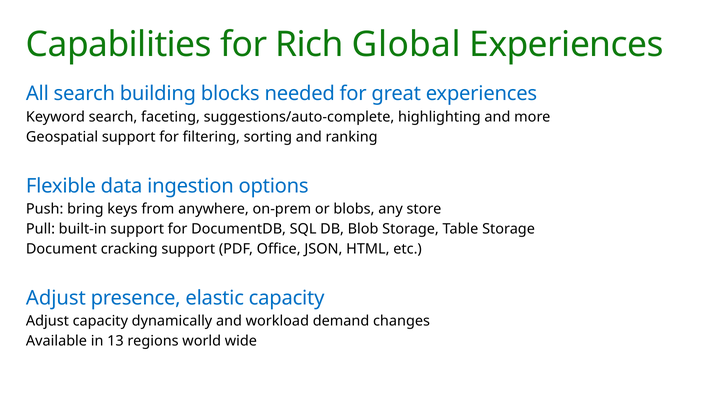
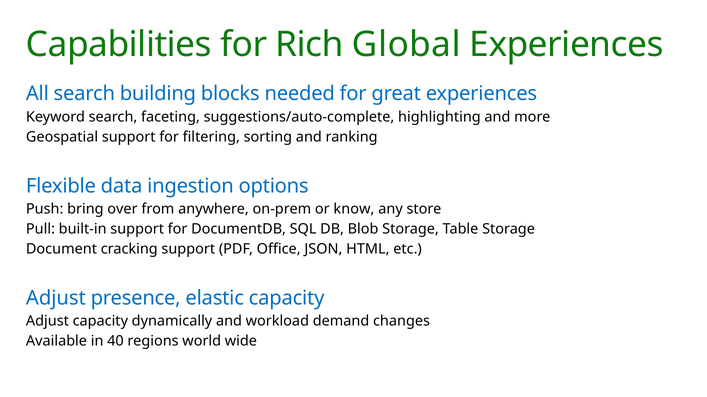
keys: keys -> over
blobs: blobs -> know
13: 13 -> 40
